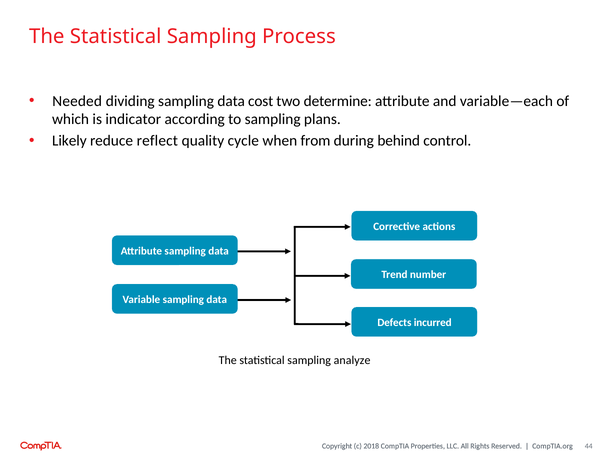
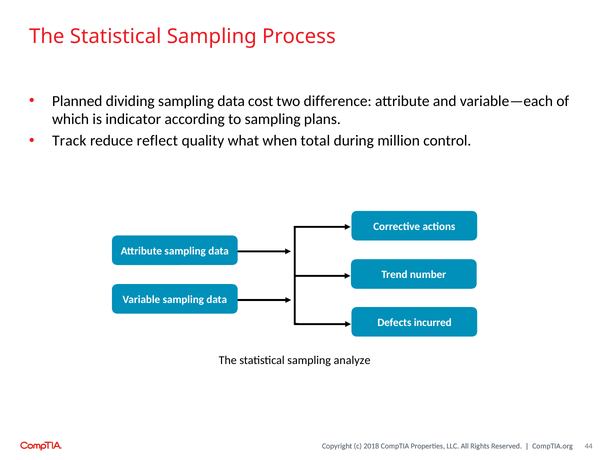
Needed: Needed -> Planned
determine: determine -> difference
Likely: Likely -> Track
cycle: cycle -> what
from: from -> total
behind: behind -> million
